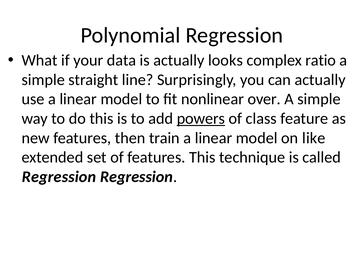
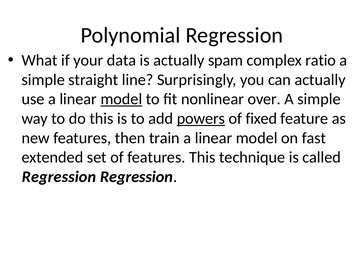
looks: looks -> spam
model at (121, 99) underline: none -> present
class: class -> fixed
like: like -> fast
